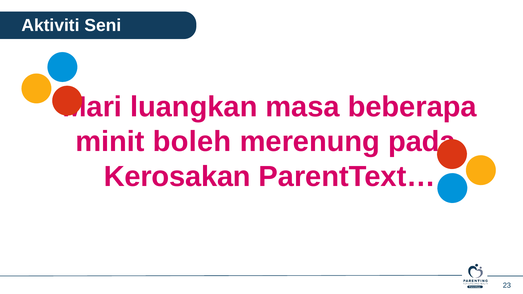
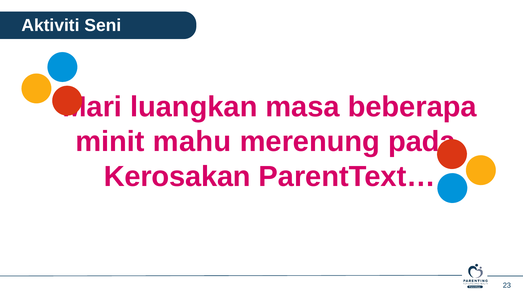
boleh: boleh -> mahu
